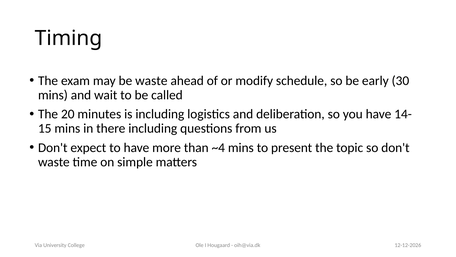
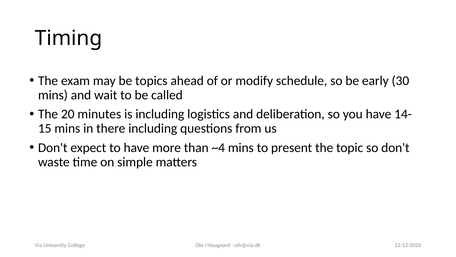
be waste: waste -> topics
